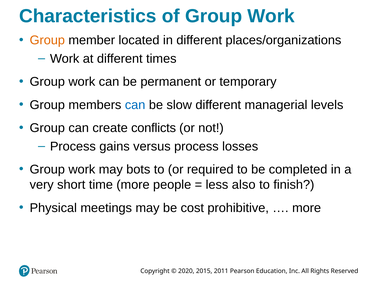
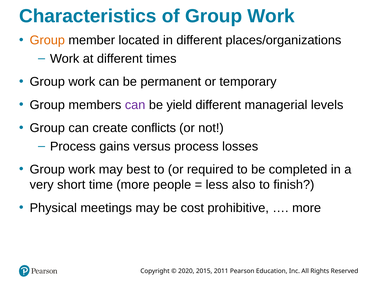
can at (135, 105) colour: blue -> purple
slow: slow -> yield
bots: bots -> best
